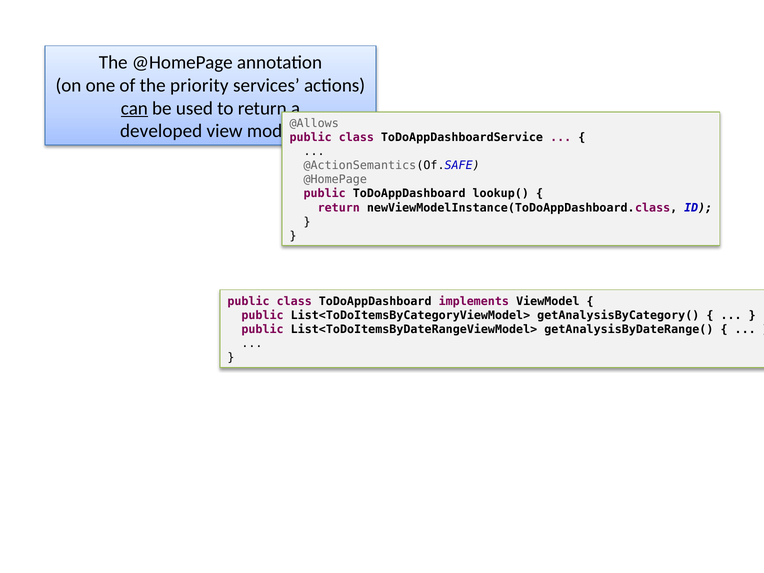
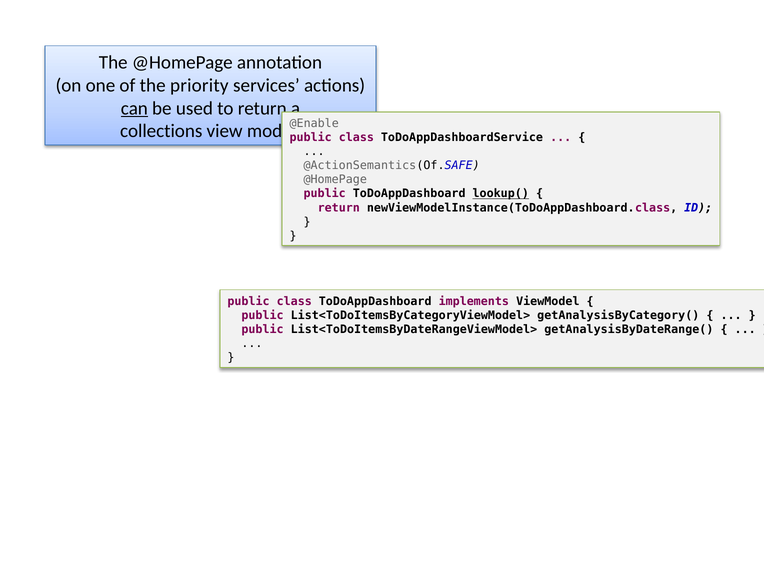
@Allows: @Allows -> @Enable
developed: developed -> collections
lookup( underline: none -> present
